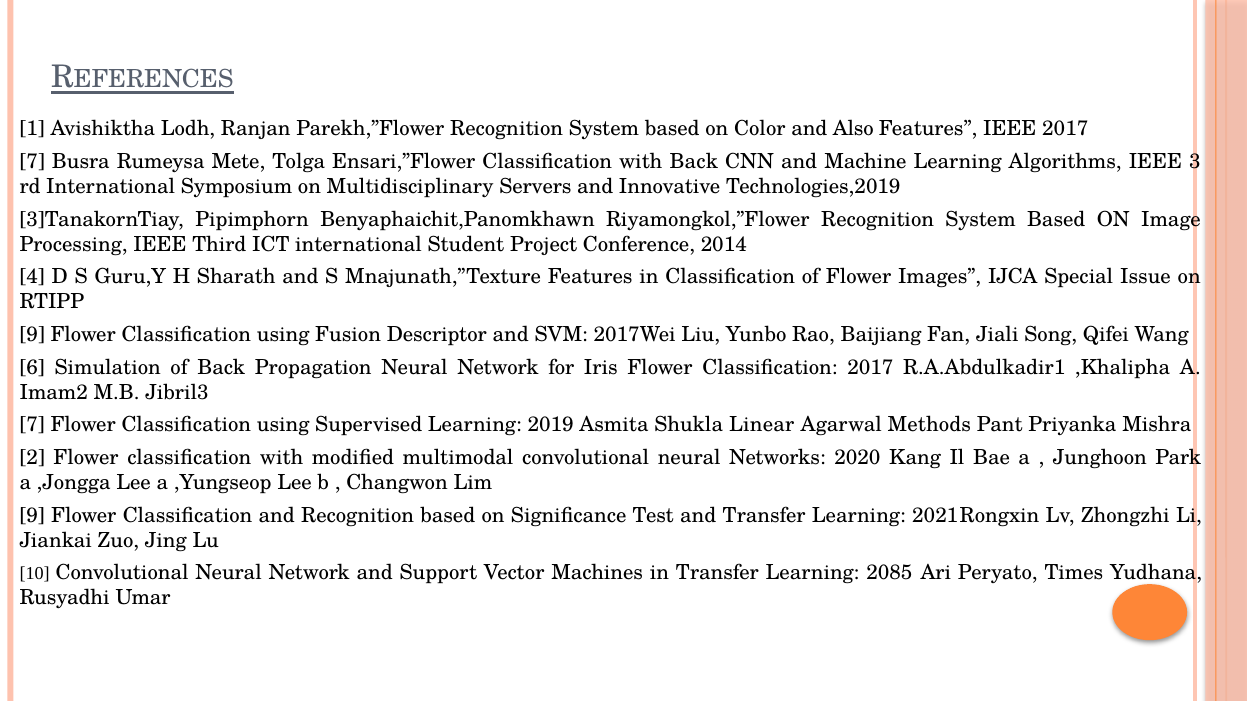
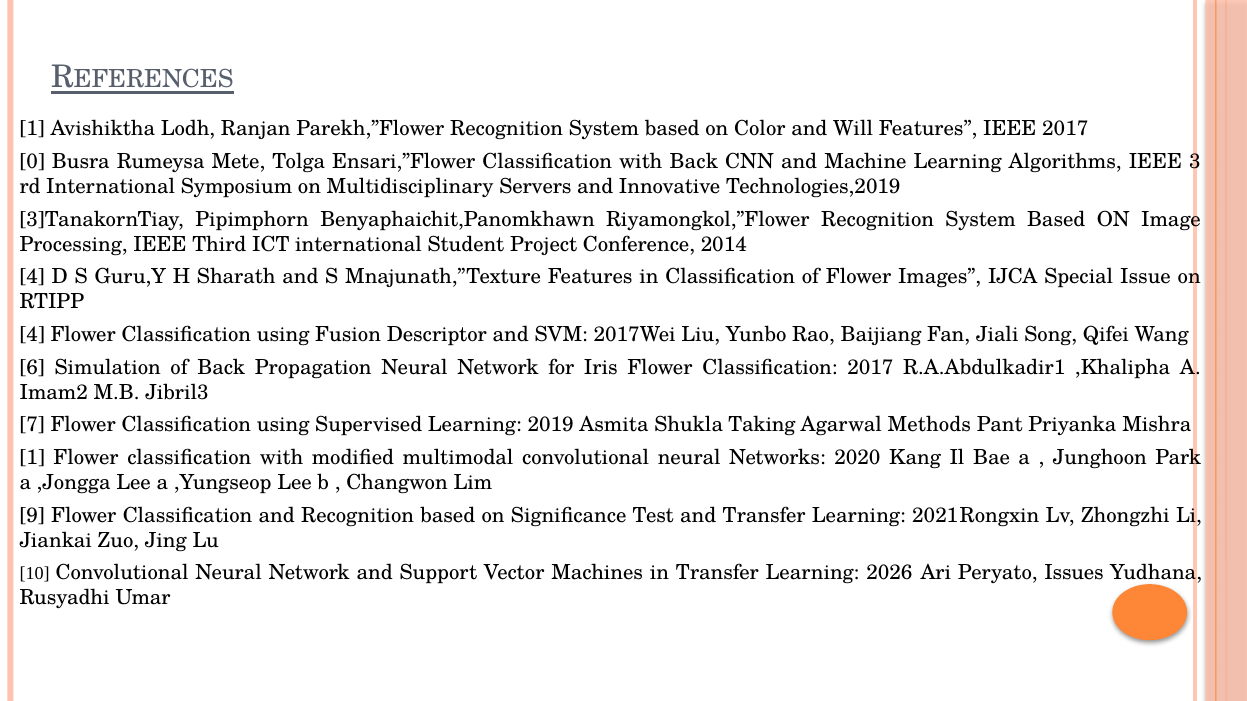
Also: Also -> Will
7 at (32, 162): 7 -> 0
9 at (32, 335): 9 -> 4
Linear: Linear -> Taking
2 at (32, 458): 2 -> 1
2085: 2085 -> 2026
Times: Times -> Issues
